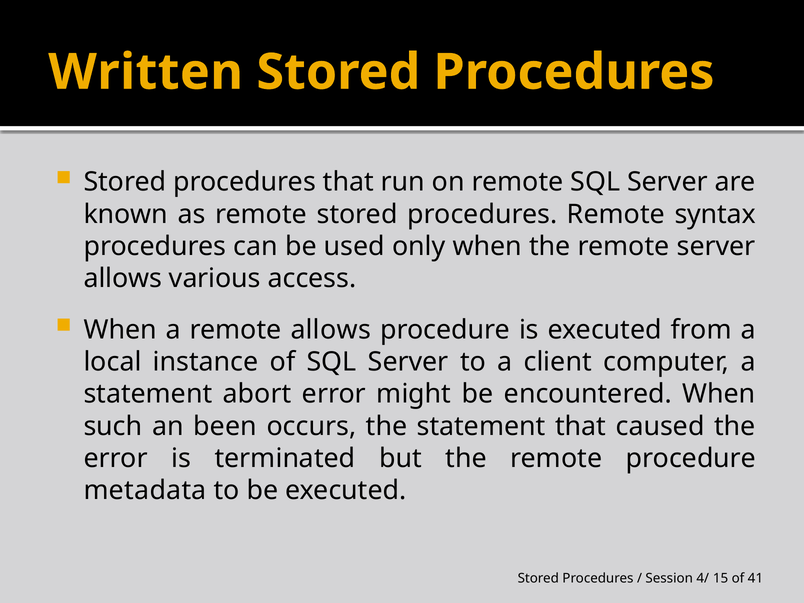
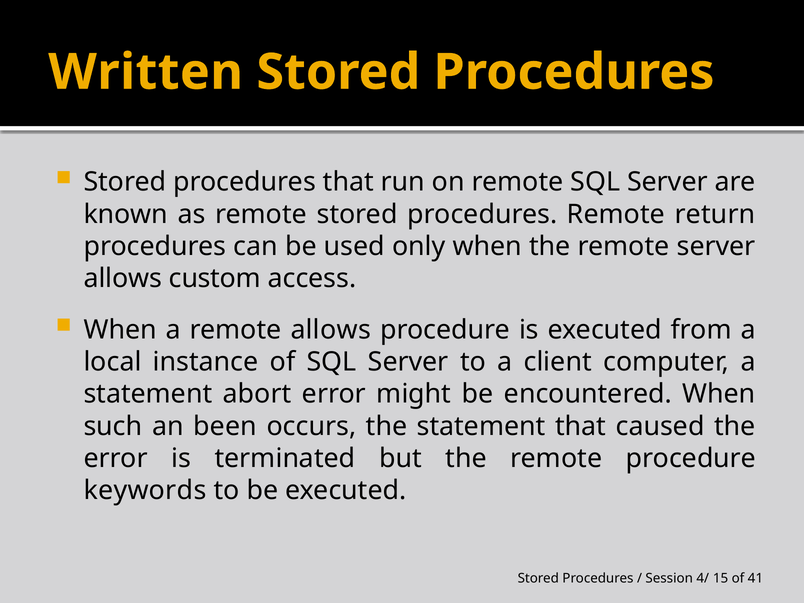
syntax: syntax -> return
various: various -> custom
metadata: metadata -> keywords
